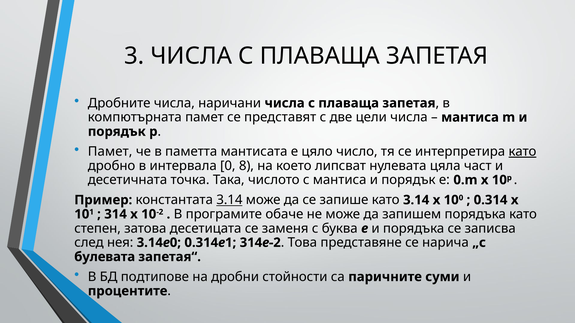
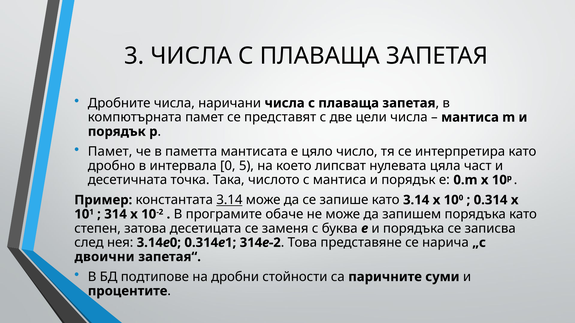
като at (522, 152) underline: present -> none
8: 8 -> 5
булевата: булевата -> двоични
